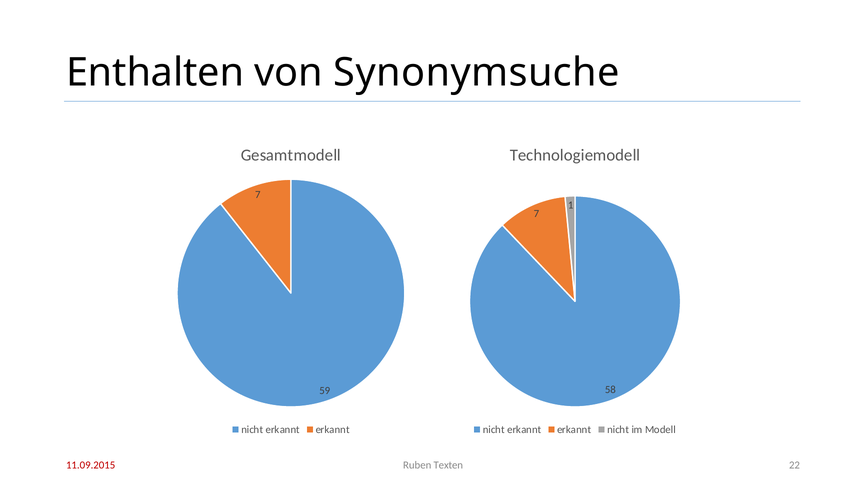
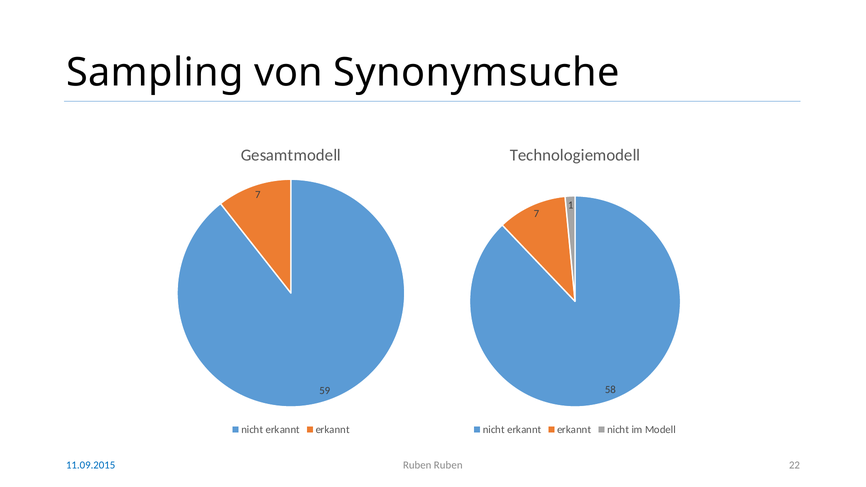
Enthalten: Enthalten -> Sampling
Ruben Texten: Texten -> Ruben
11.09.2015 colour: red -> blue
